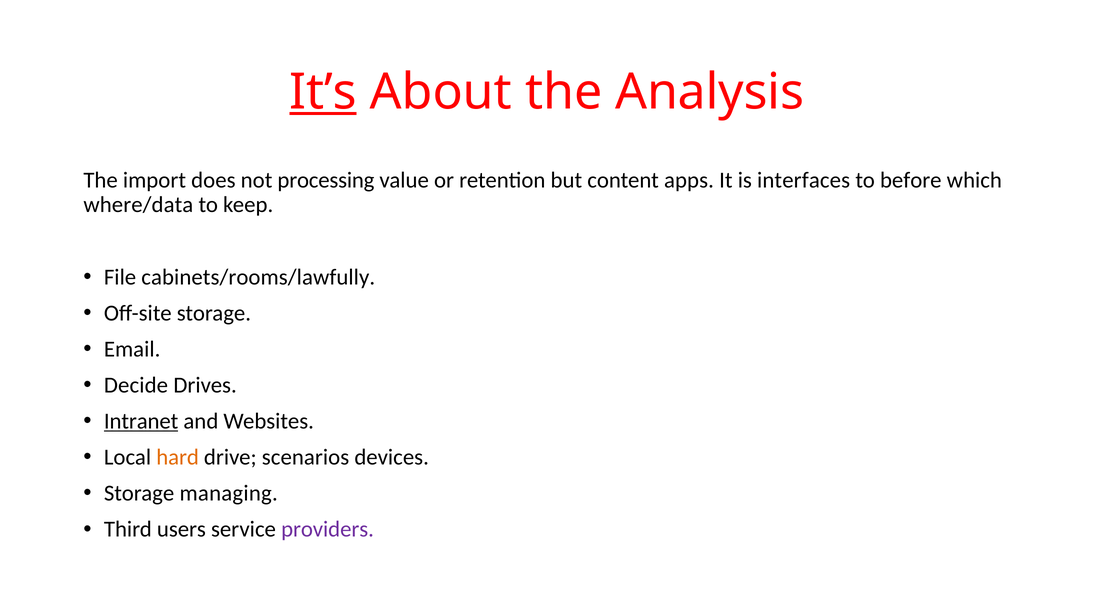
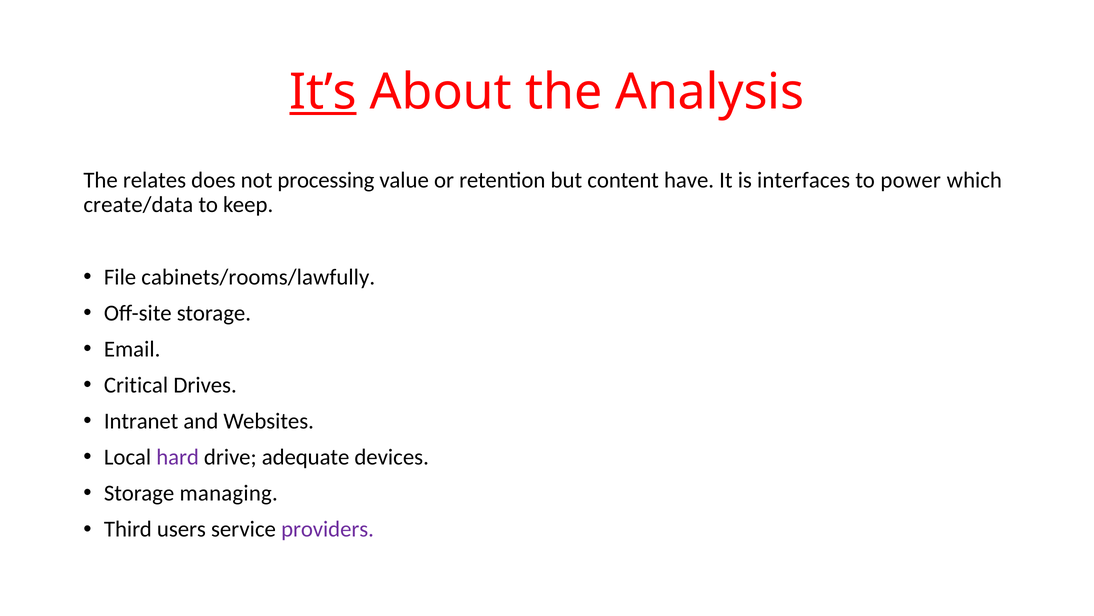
import: import -> relates
apps: apps -> have
before: before -> power
where/data: where/data -> create/data
Decide: Decide -> Critical
Intranet underline: present -> none
hard colour: orange -> purple
scenarios: scenarios -> adequate
